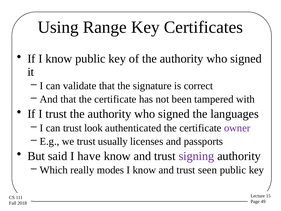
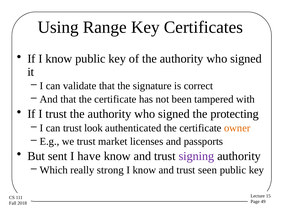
languages: languages -> protecting
owner colour: purple -> orange
usually: usually -> market
said: said -> sent
modes: modes -> strong
